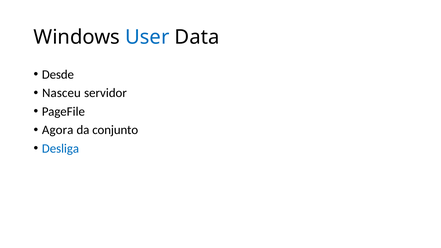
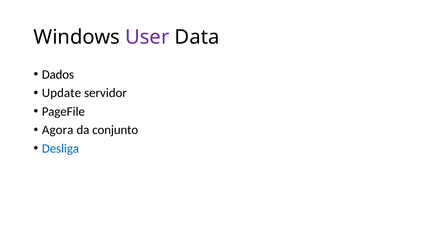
User colour: blue -> purple
Desde: Desde -> Dados
Nasceu: Nasceu -> Update
